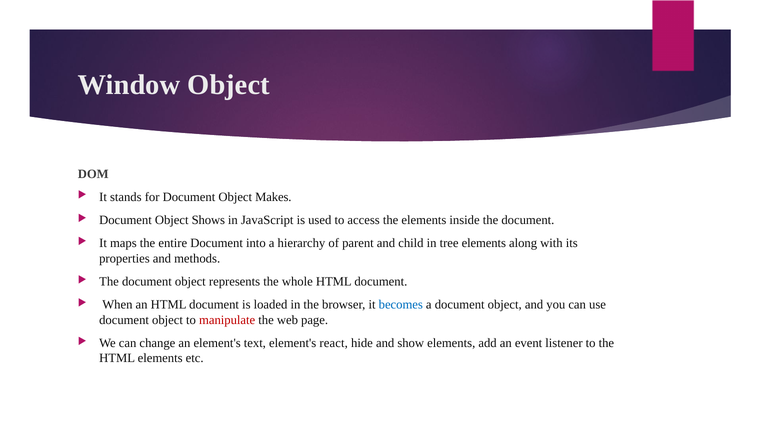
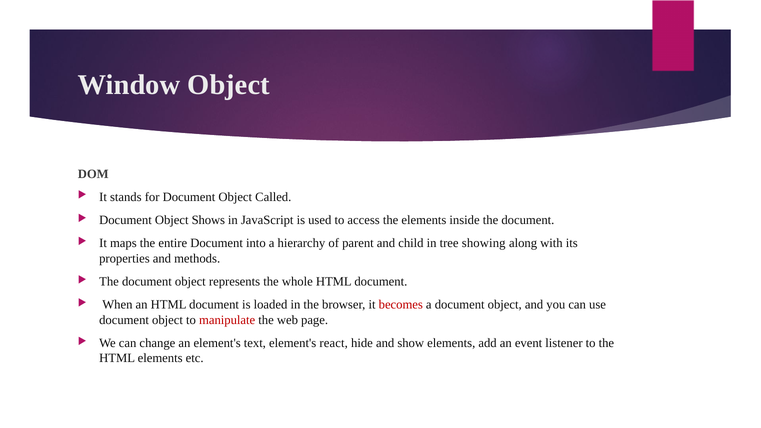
Makes: Makes -> Called
tree elements: elements -> showing
becomes colour: blue -> red
